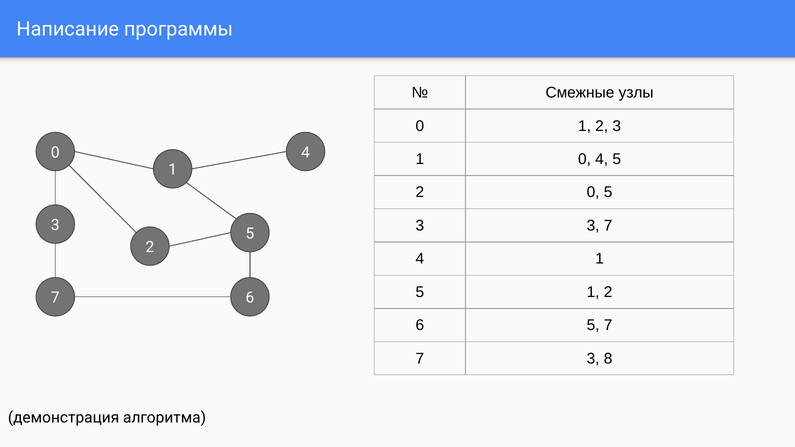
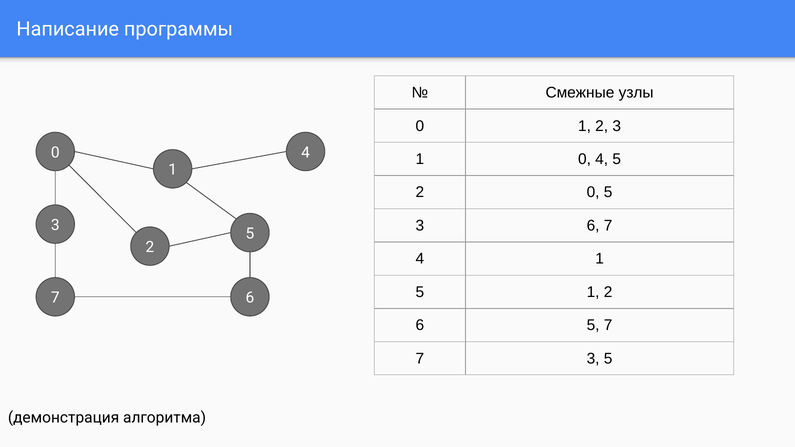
3 3: 3 -> 6
3 8: 8 -> 5
